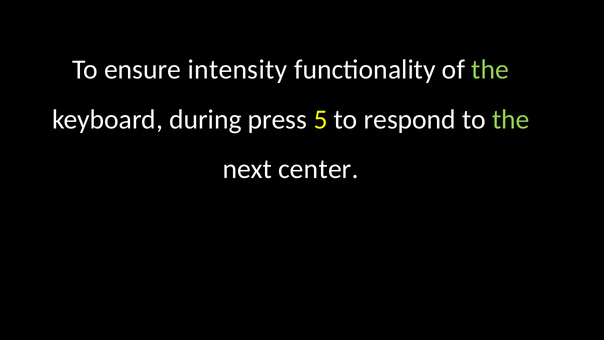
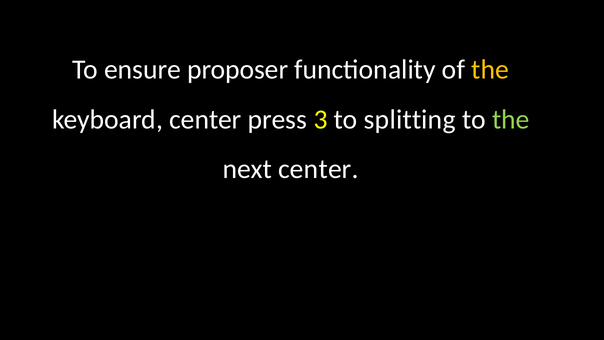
intensity: intensity -> proposer
the at (490, 70) colour: light green -> yellow
keyboard during: during -> center
5: 5 -> 3
respond: respond -> splitting
